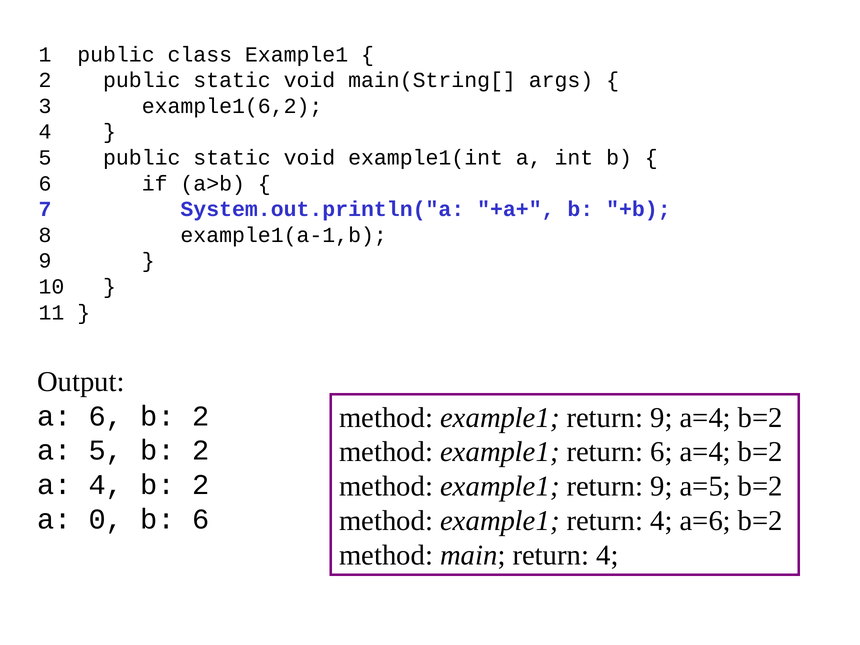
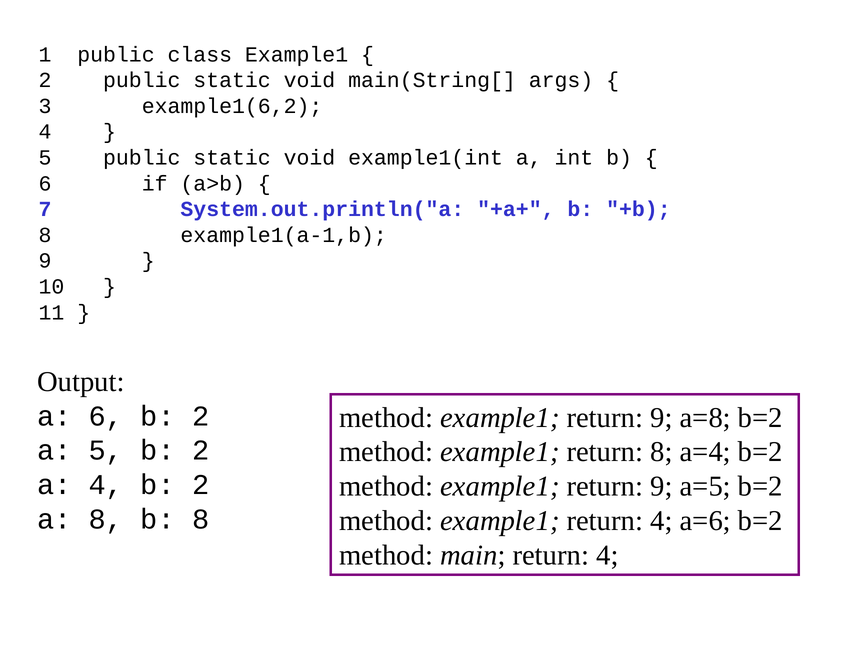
9 a=4: a=4 -> a=8
return 6: 6 -> 8
a 0: 0 -> 8
b 6: 6 -> 8
